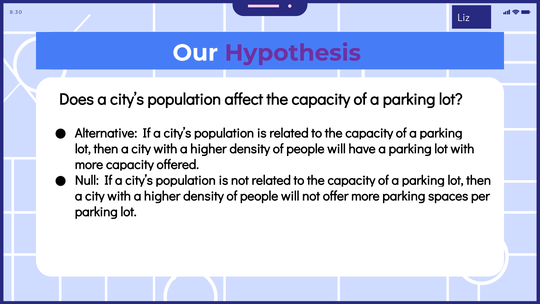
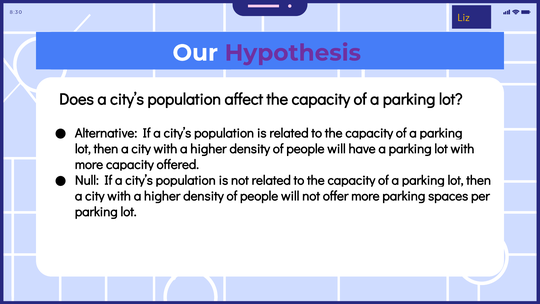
Liz colour: white -> yellow
